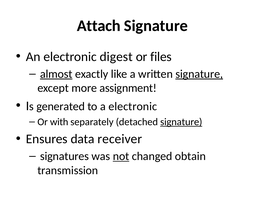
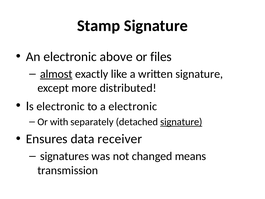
Attach: Attach -> Stamp
digest: digest -> above
signature at (199, 74) underline: present -> none
assignment: assignment -> distributed
generated at (61, 106): generated -> electronic
not underline: present -> none
obtain: obtain -> means
